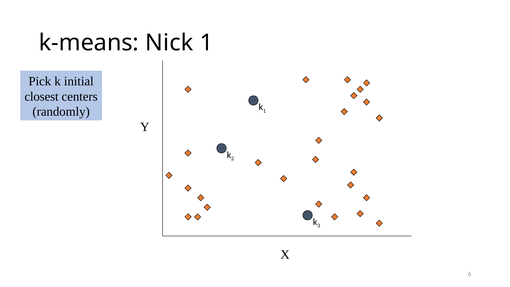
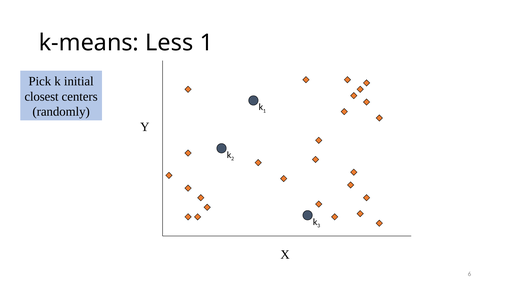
Nick: Nick -> Less
